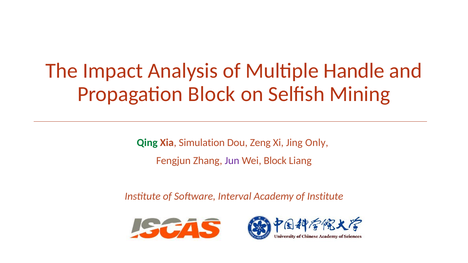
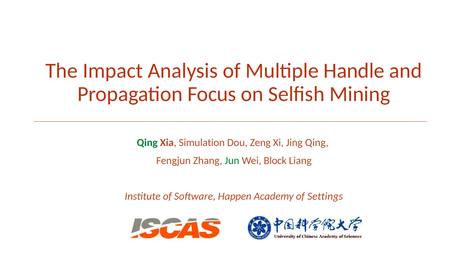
Propagation Block: Block -> Focus
Jing Only: Only -> Qing
Jun colour: purple -> green
Interval: Interval -> Happen
of Institute: Institute -> Settings
